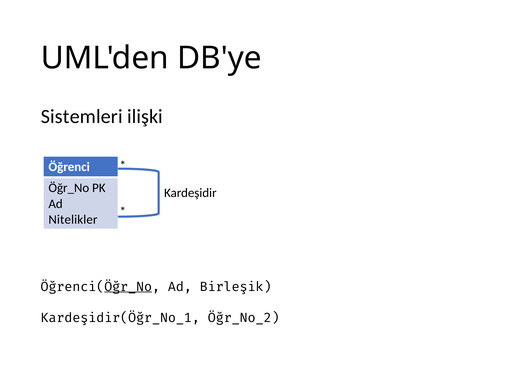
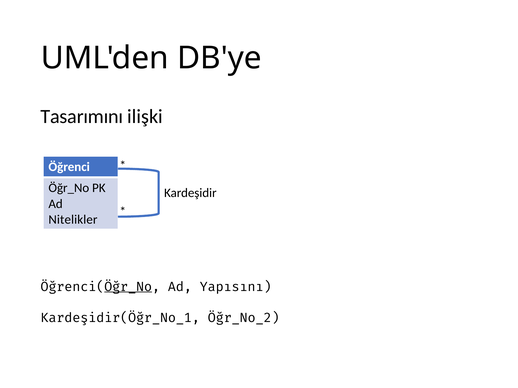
Sistemleri: Sistemleri -> Tasarımını
Birleşik: Birleşik -> Yapısını
